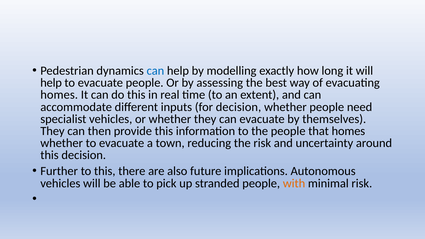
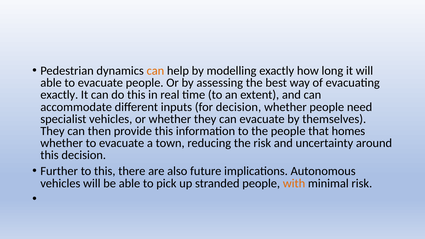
can at (155, 71) colour: blue -> orange
help at (51, 83): help -> able
homes at (59, 95): homes -> exactly
